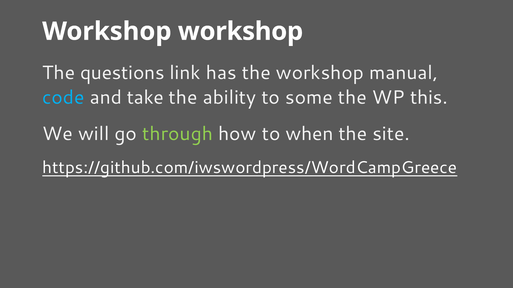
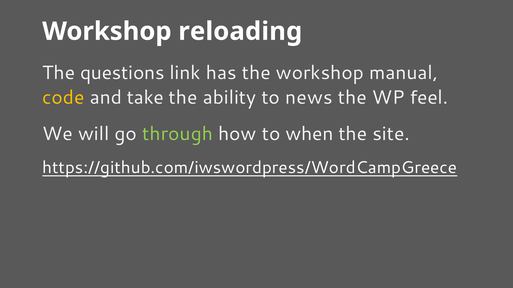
Workshop workshop: workshop -> reloading
code colour: light blue -> yellow
some: some -> news
this: this -> feel
